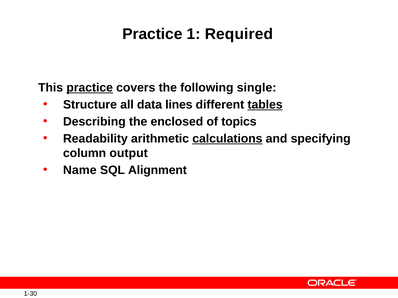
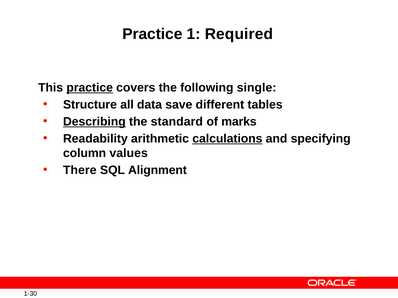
lines: lines -> save
tables underline: present -> none
Describing underline: none -> present
enclosed: enclosed -> standard
topics: topics -> marks
output: output -> values
Name: Name -> There
